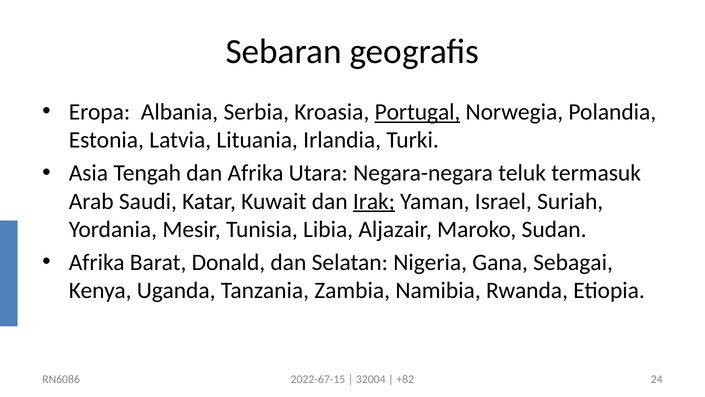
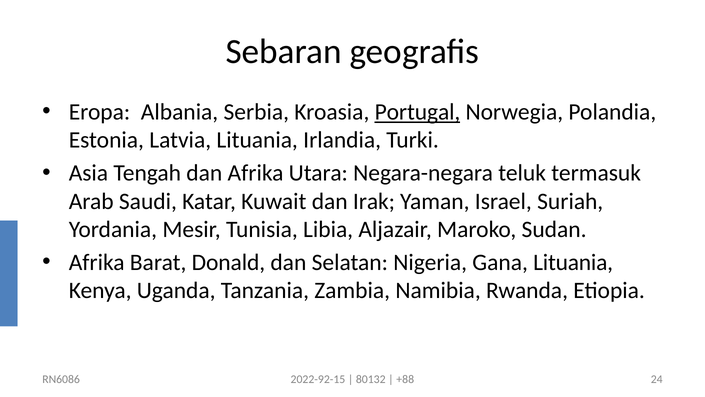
Irak underline: present -> none
Gana Sebagai: Sebagai -> Lituania
2022-67-15: 2022-67-15 -> 2022-92-15
32004: 32004 -> 80132
+82: +82 -> +88
